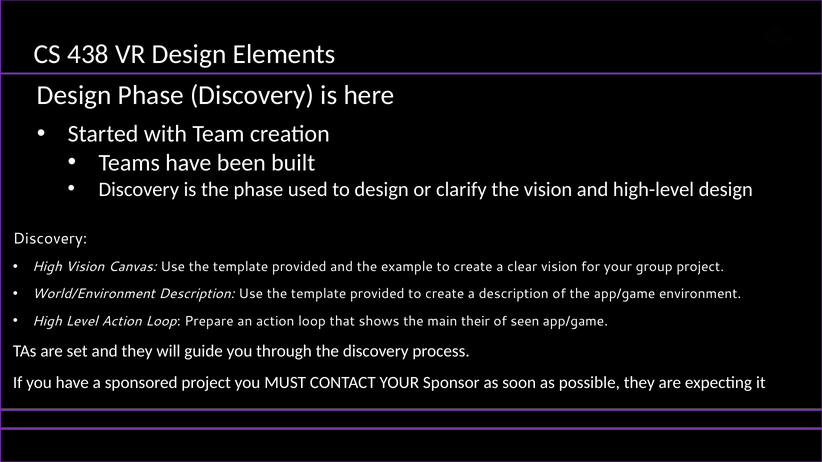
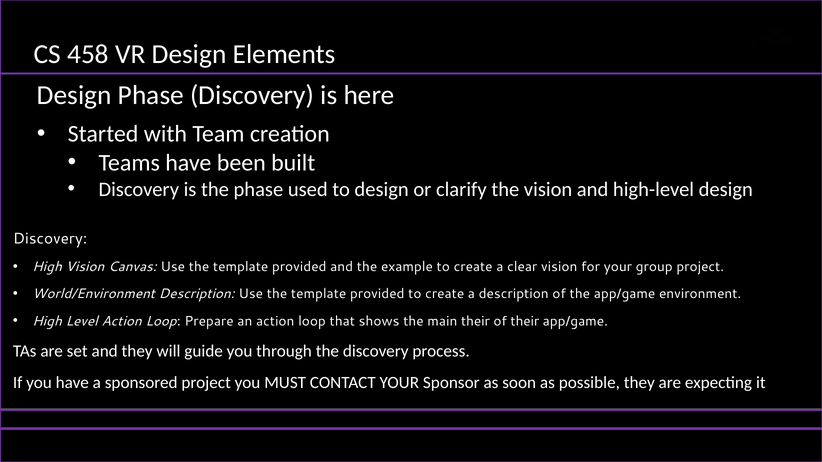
438: 438 -> 458
of seen: seen -> their
